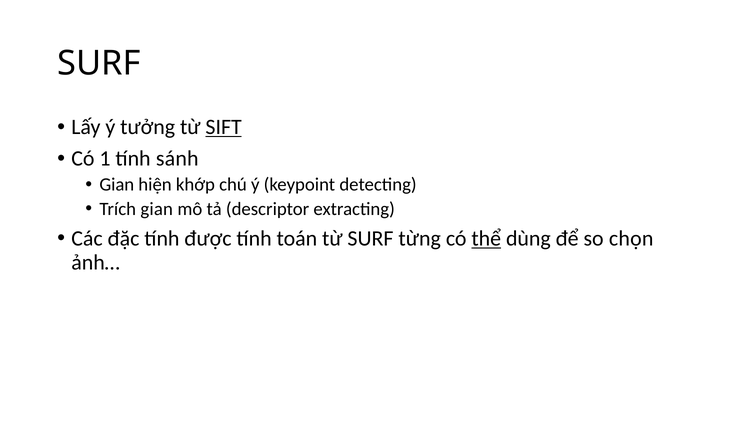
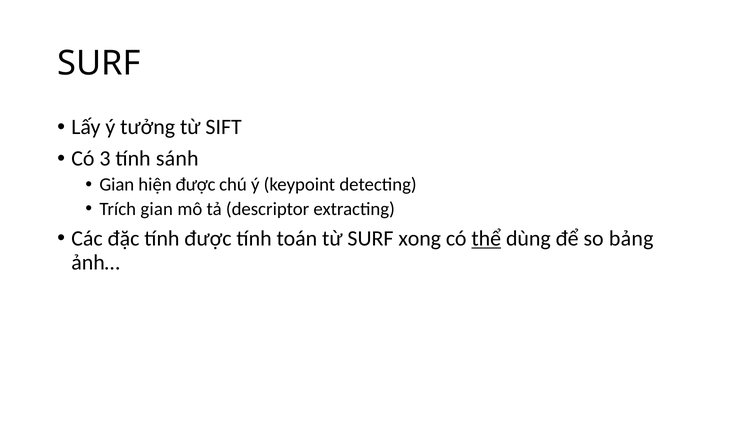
SIFT underline: present -> none
1: 1 -> 3
hiện khớp: khớp -> được
từng: từng -> xong
chọn: chọn -> bảng
